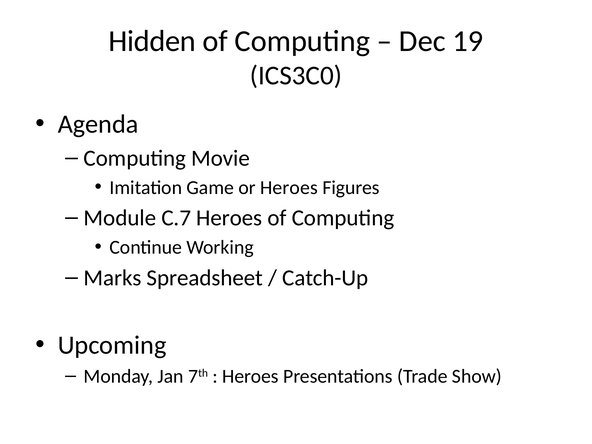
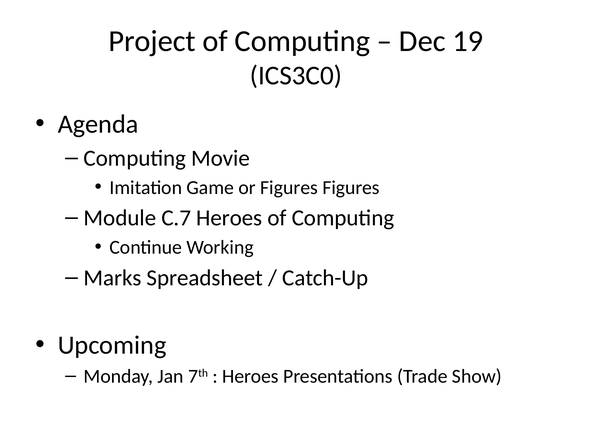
Hidden: Hidden -> Project
or Heroes: Heroes -> Figures
